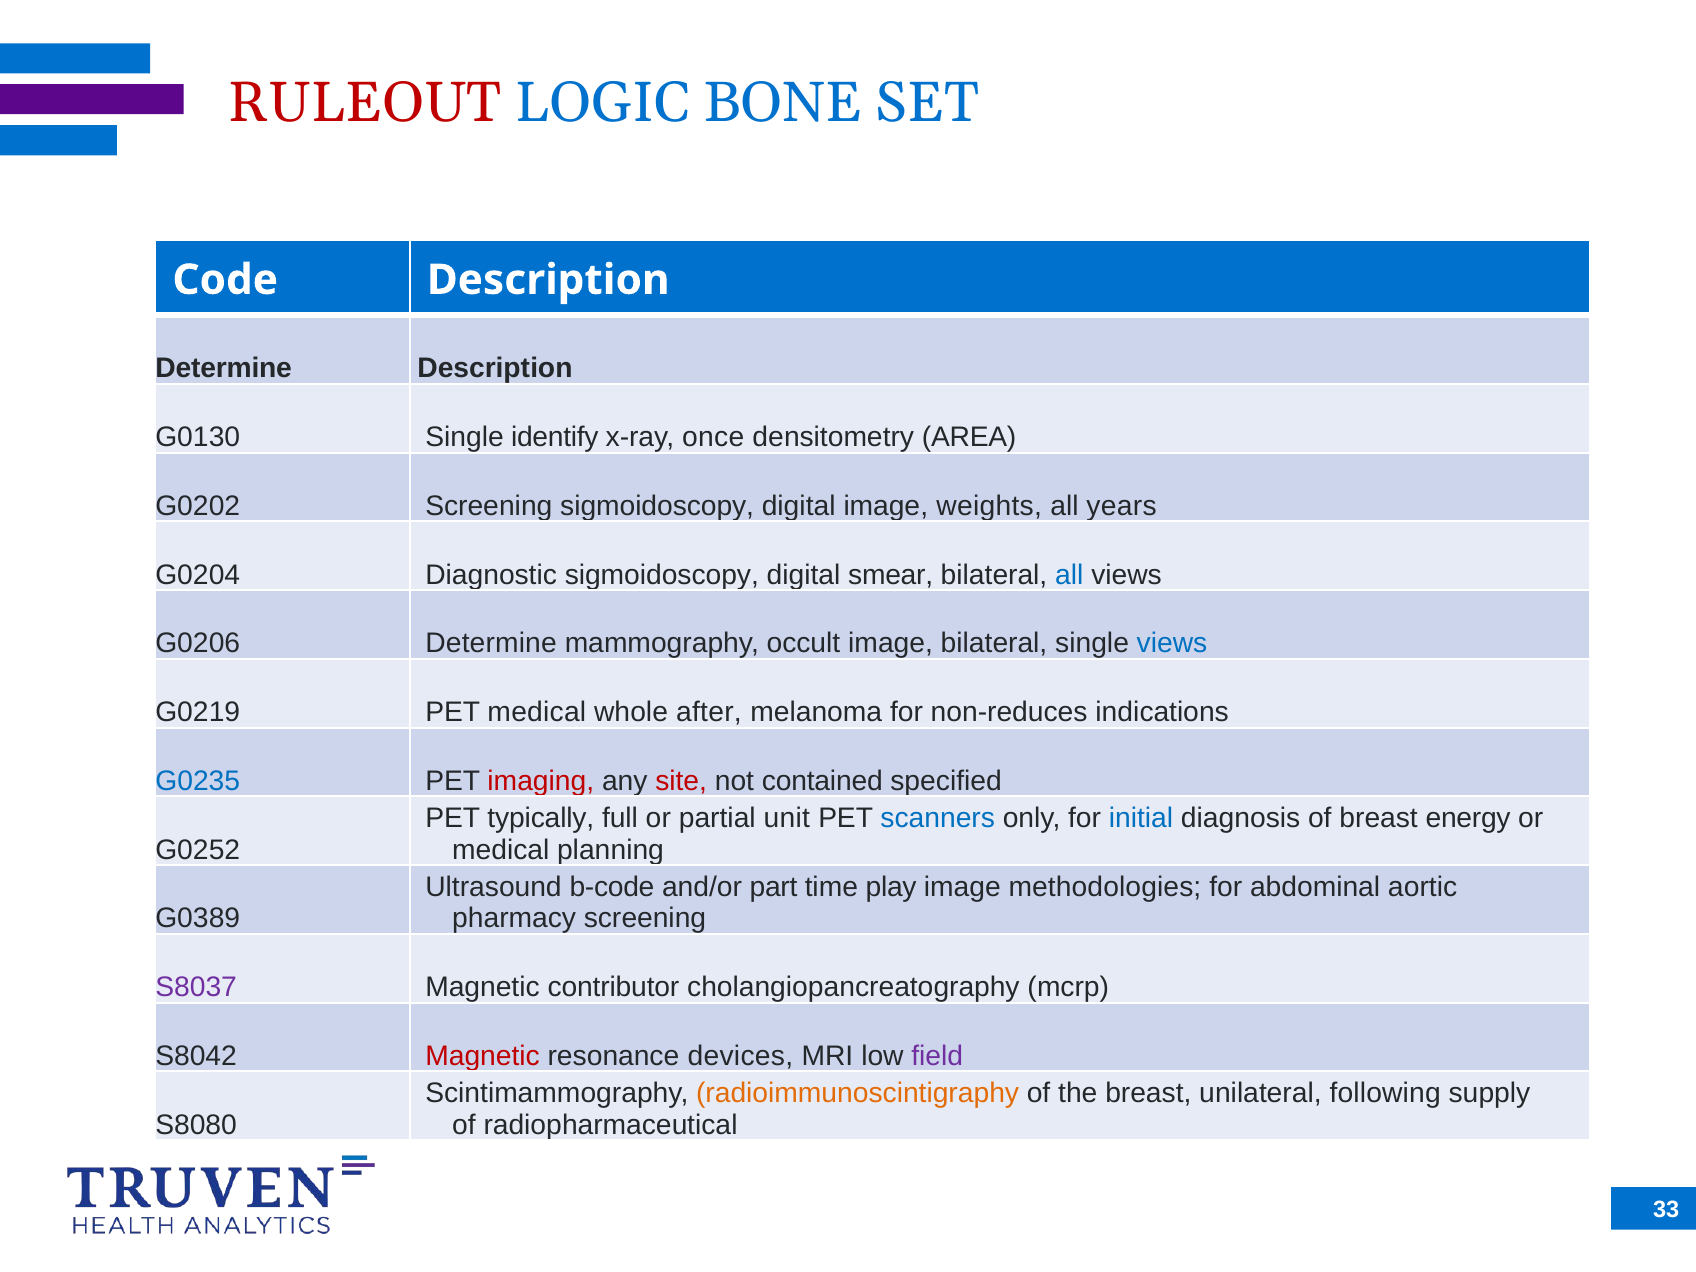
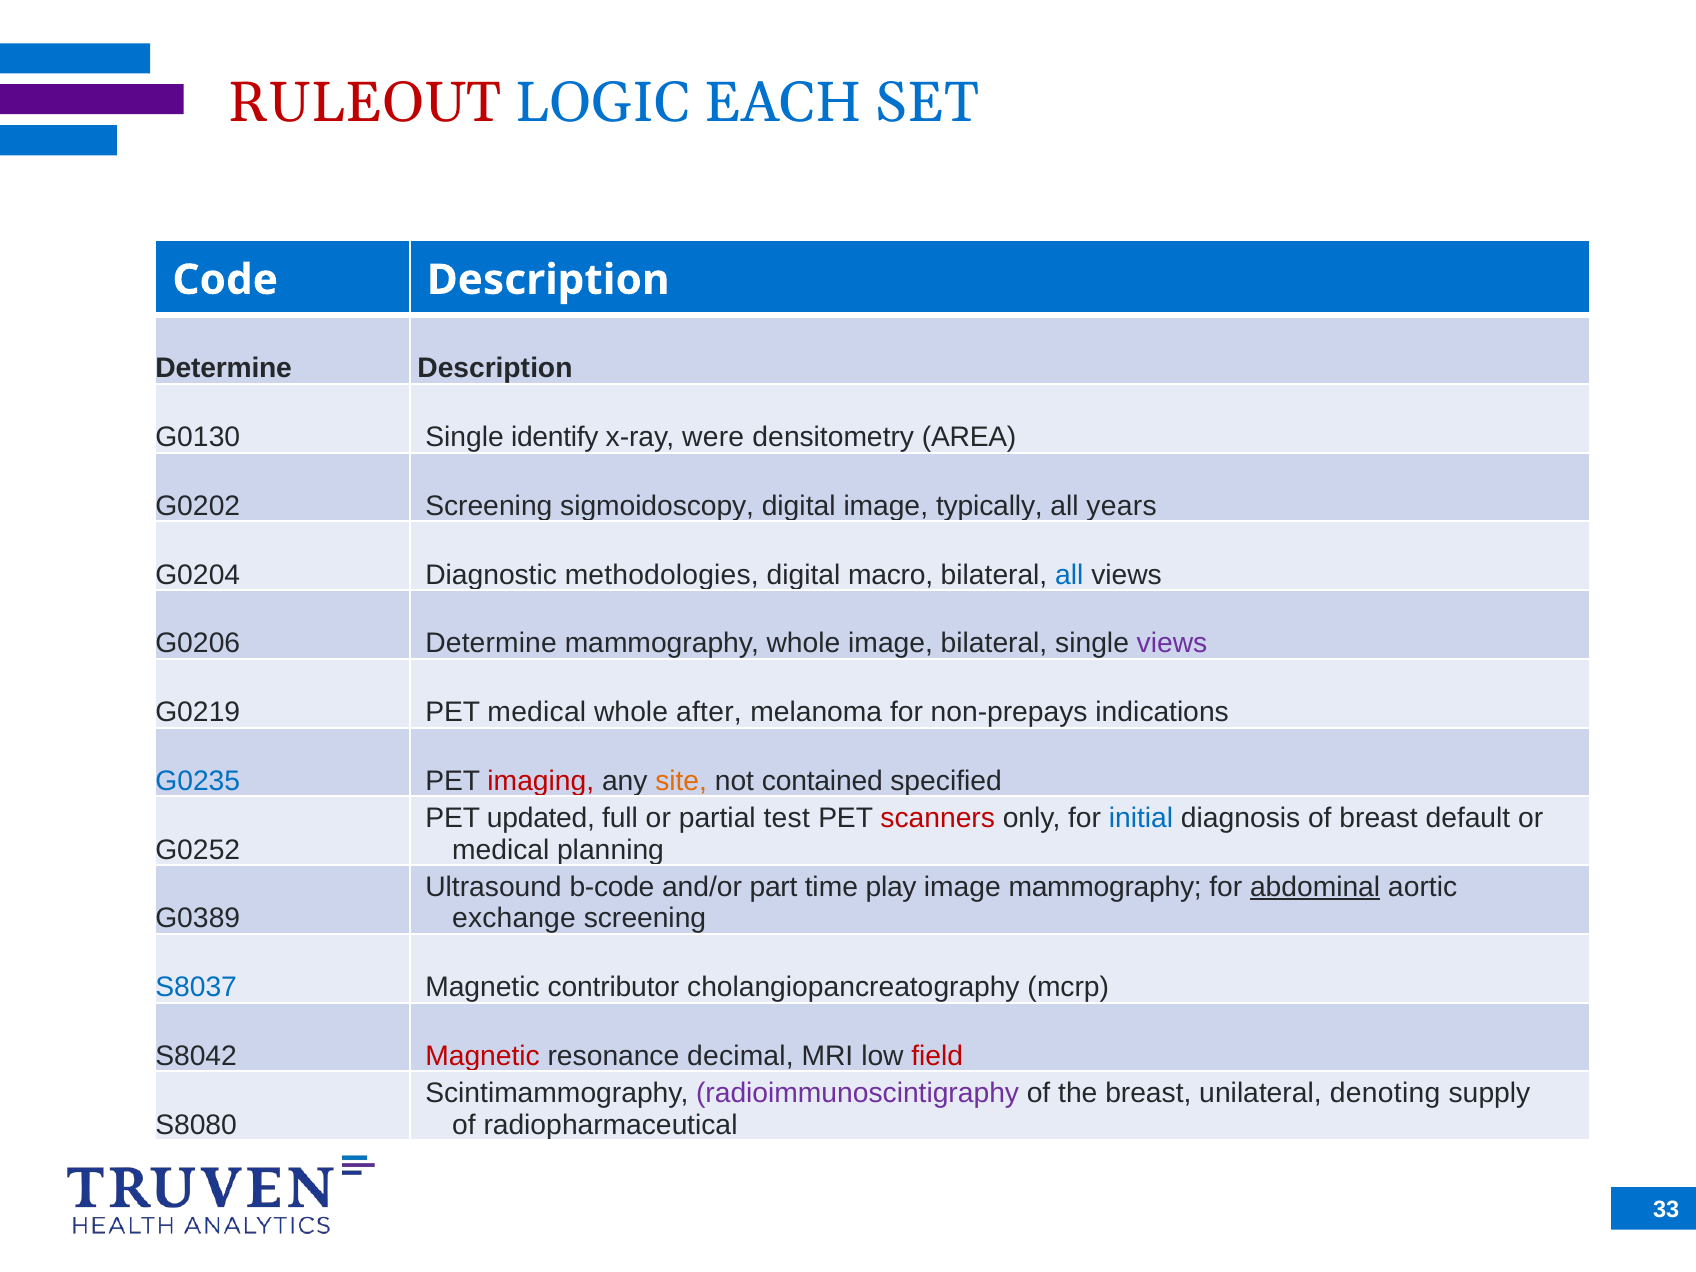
BONE: BONE -> EACH
once: once -> were
weights: weights -> typically
Diagnostic sigmoidoscopy: sigmoidoscopy -> methodologies
smear: smear -> macro
mammography occult: occult -> whole
views at (1172, 644) colour: blue -> purple
non-reduces: non-reduces -> non-prepays
site colour: red -> orange
typically: typically -> updated
unit: unit -> test
scanners colour: blue -> red
energy: energy -> default
image methodologies: methodologies -> mammography
abdominal underline: none -> present
pharmacy: pharmacy -> exchange
S8037 colour: purple -> blue
devices: devices -> decimal
field colour: purple -> red
radioimmunoscintigraphy colour: orange -> purple
following: following -> denoting
